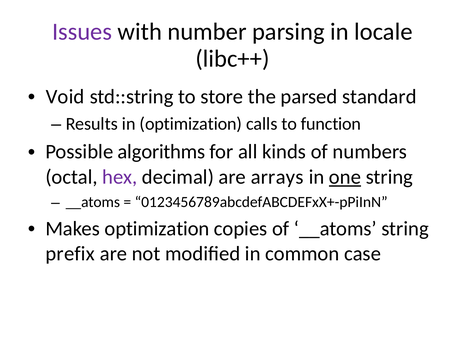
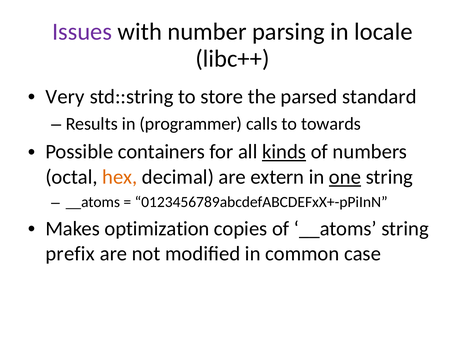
Void: Void -> Very
in optimization: optimization -> programmer
function: function -> towards
algorithms: algorithms -> containers
kinds underline: none -> present
hex colour: purple -> orange
arrays: arrays -> extern
